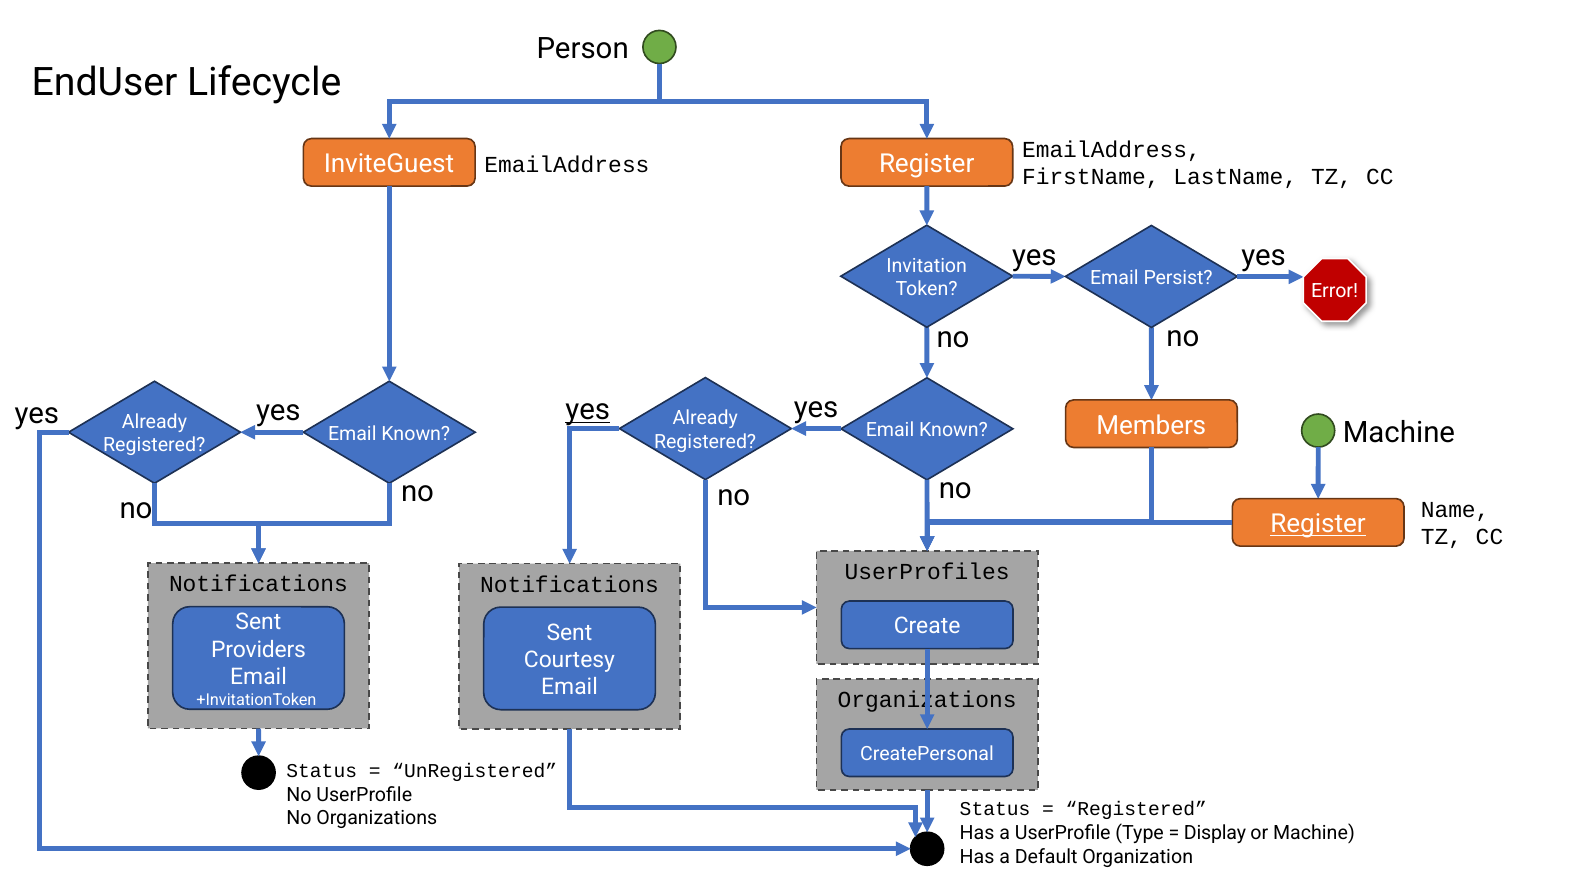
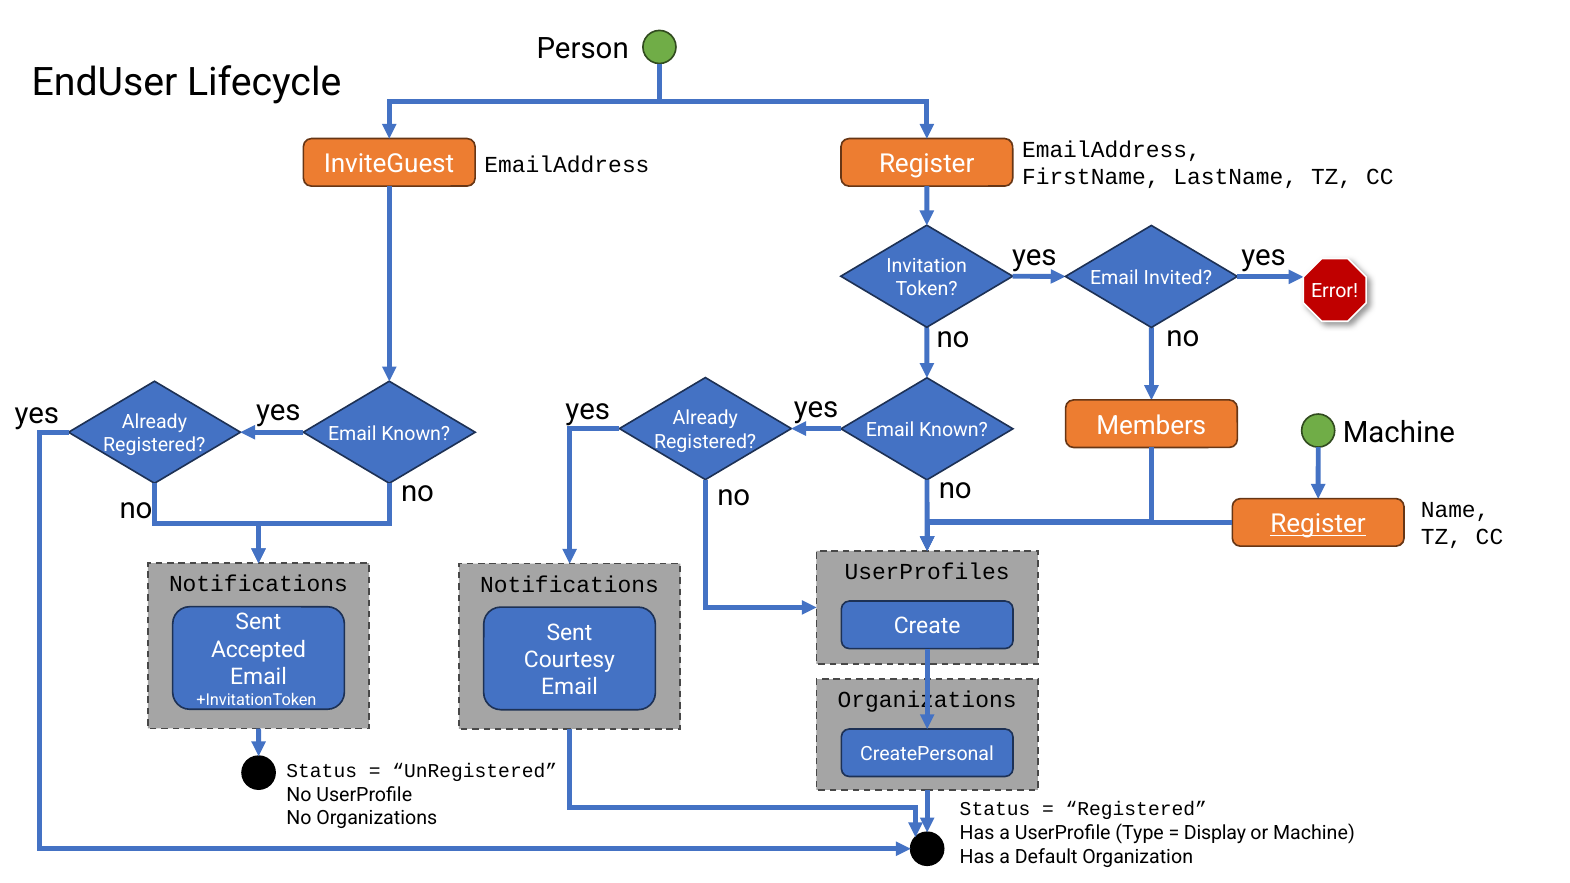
Persist: Persist -> Invited
yes at (588, 410) underline: present -> none
Providers: Providers -> Accepted
